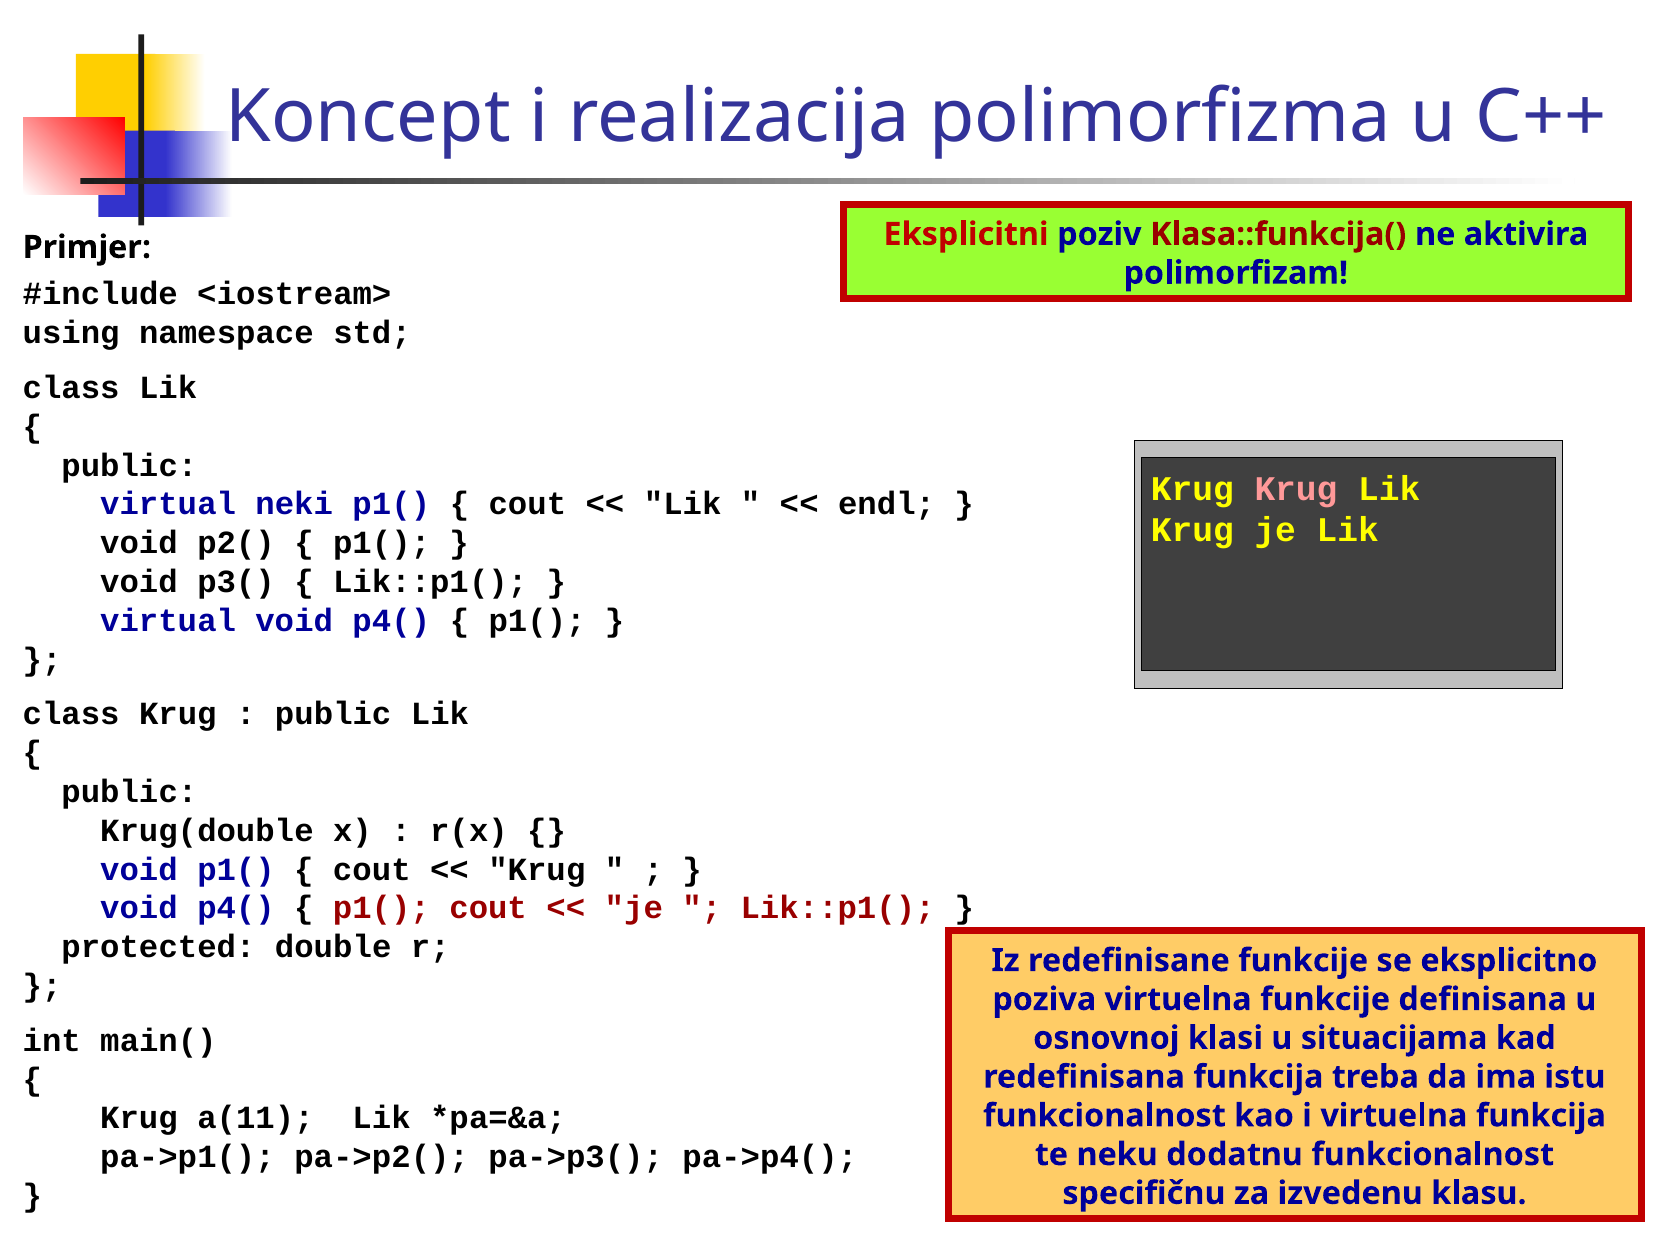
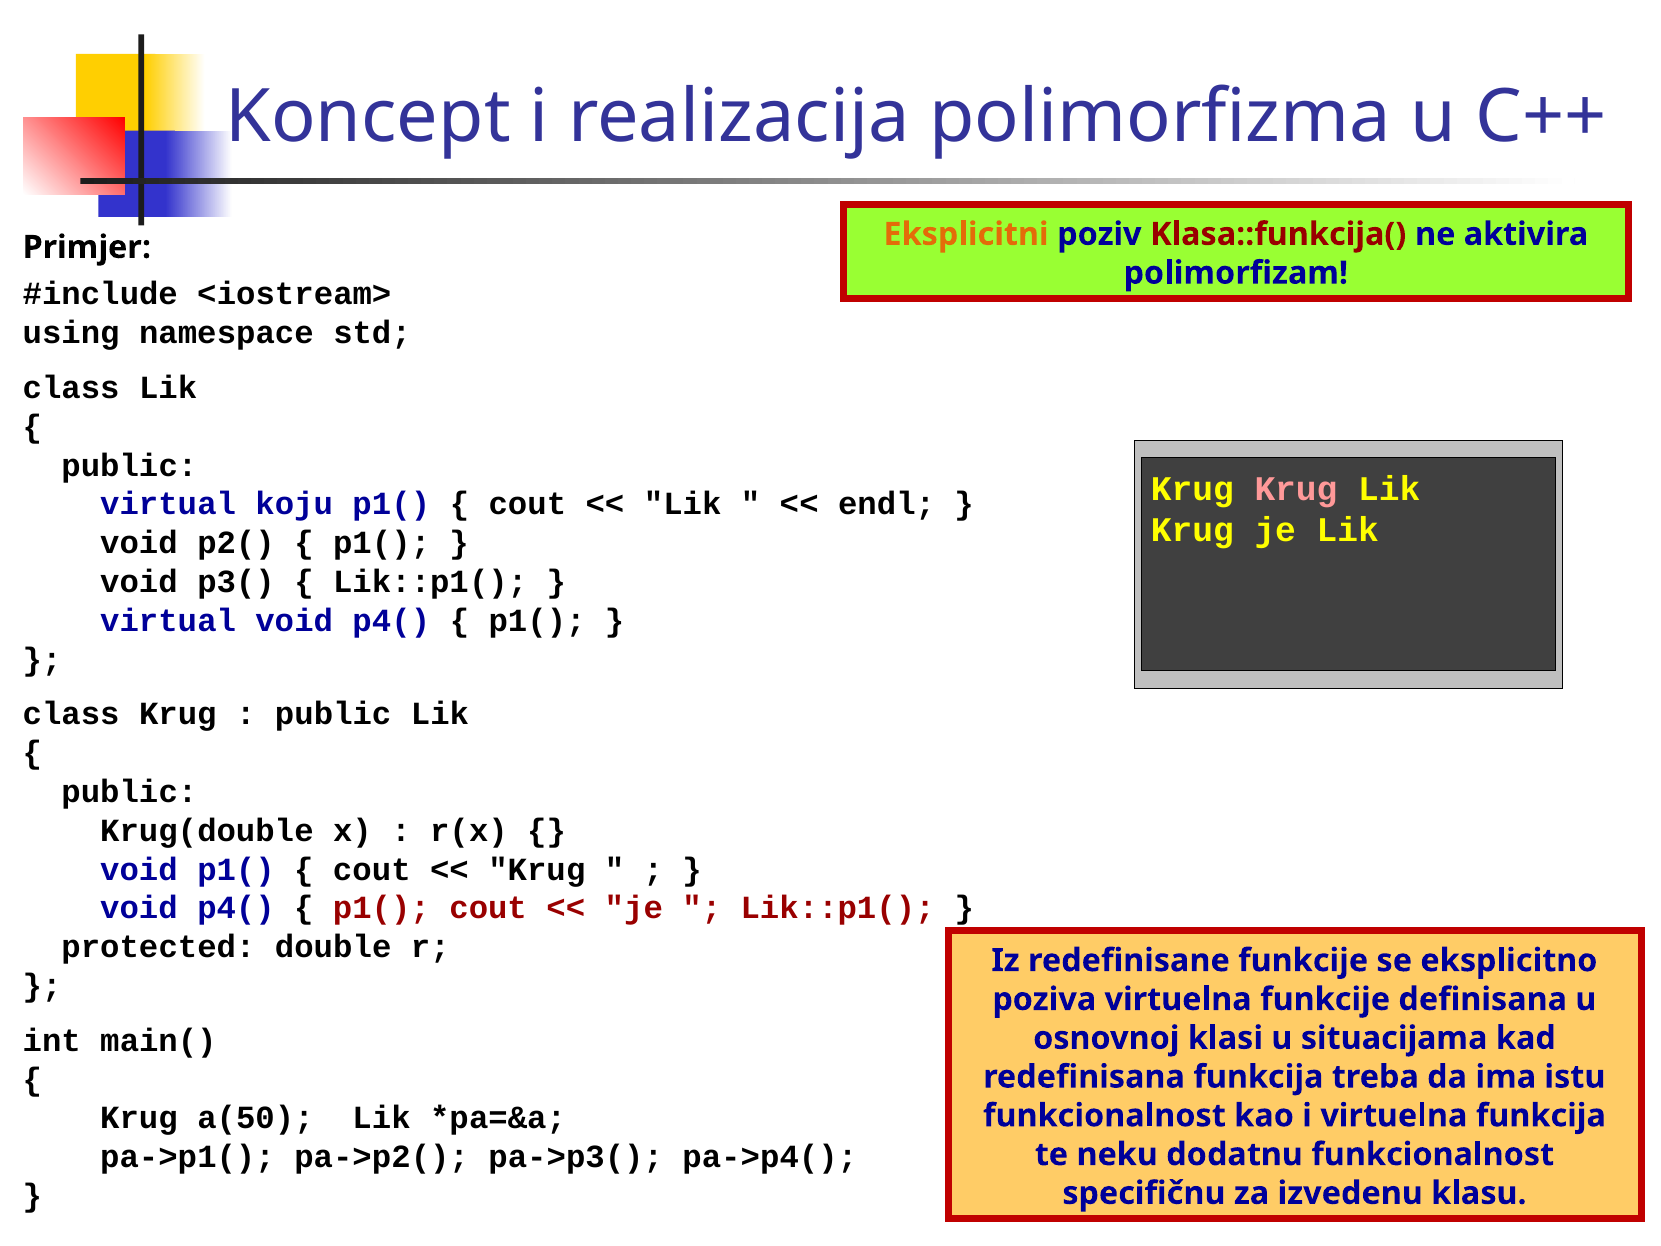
Eksplicitni colour: red -> orange
neki: neki -> koju
a(11: a(11 -> a(50
